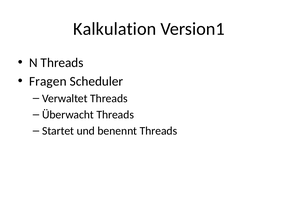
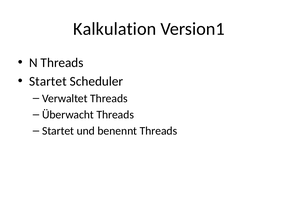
Fragen at (48, 81): Fragen -> Startet
